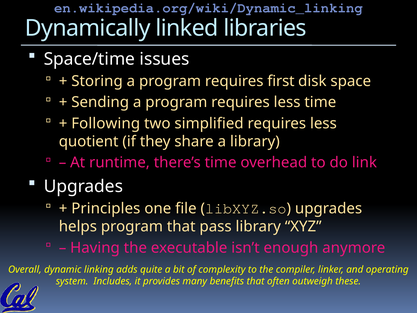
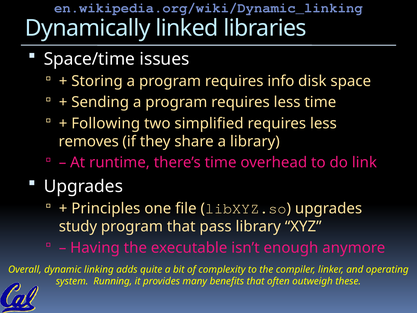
first: first -> info
quotient: quotient -> removes
helps: helps -> study
Includes: Includes -> Running
